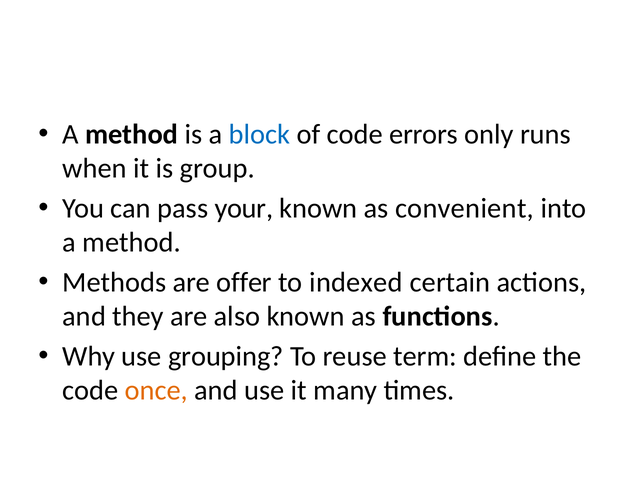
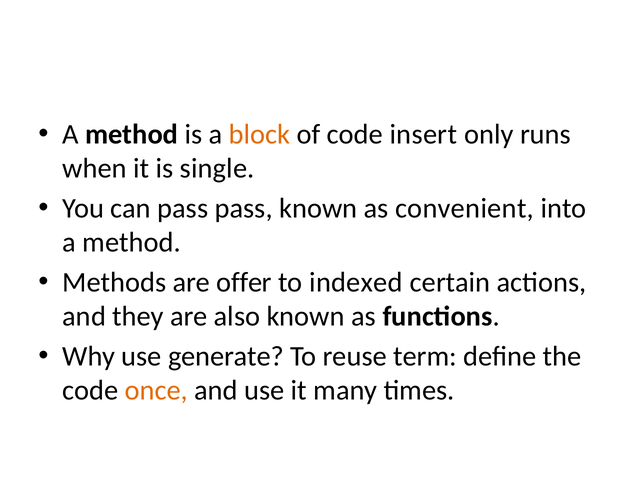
block colour: blue -> orange
errors: errors -> insert
group: group -> single
pass your: your -> pass
grouping: grouping -> generate
